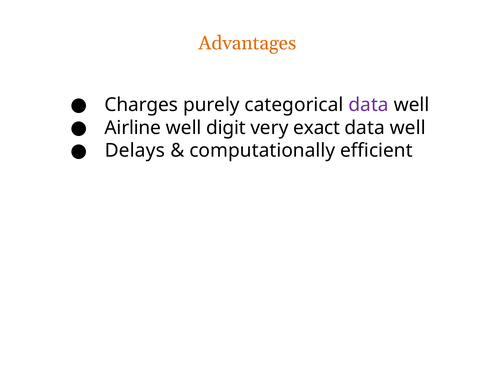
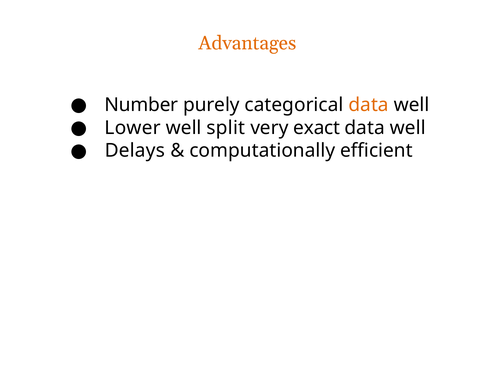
Charges: Charges -> Number
data at (369, 105) colour: purple -> orange
Airline: Airline -> Lower
digit: digit -> split
